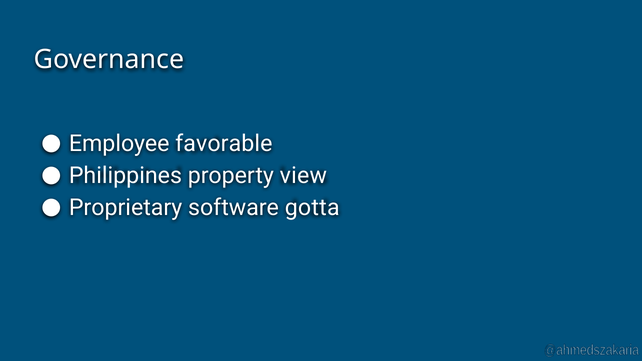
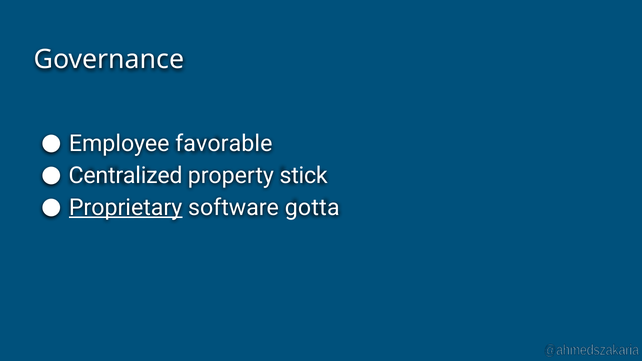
Philippines: Philippines -> Centralized
view: view -> stick
Proprietary underline: none -> present
